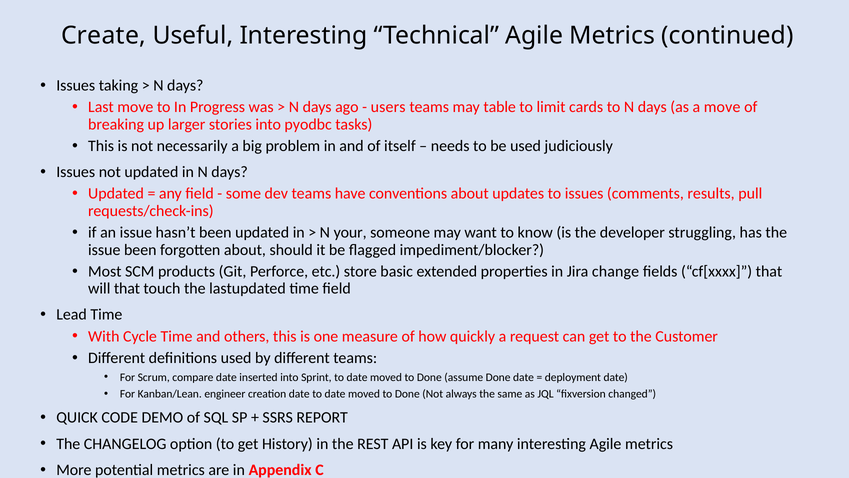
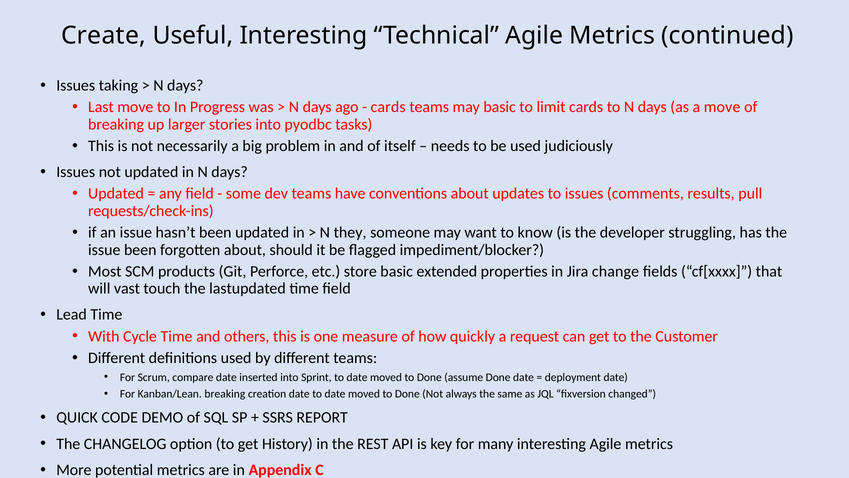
users at (388, 107): users -> cards
may table: table -> basic
your: your -> they
will that: that -> vast
Kanban/Lean engineer: engineer -> breaking
